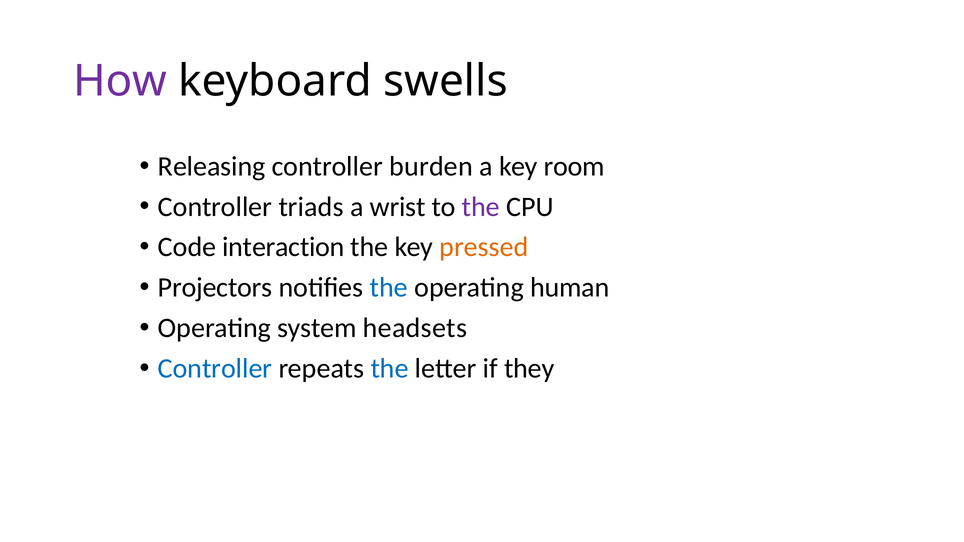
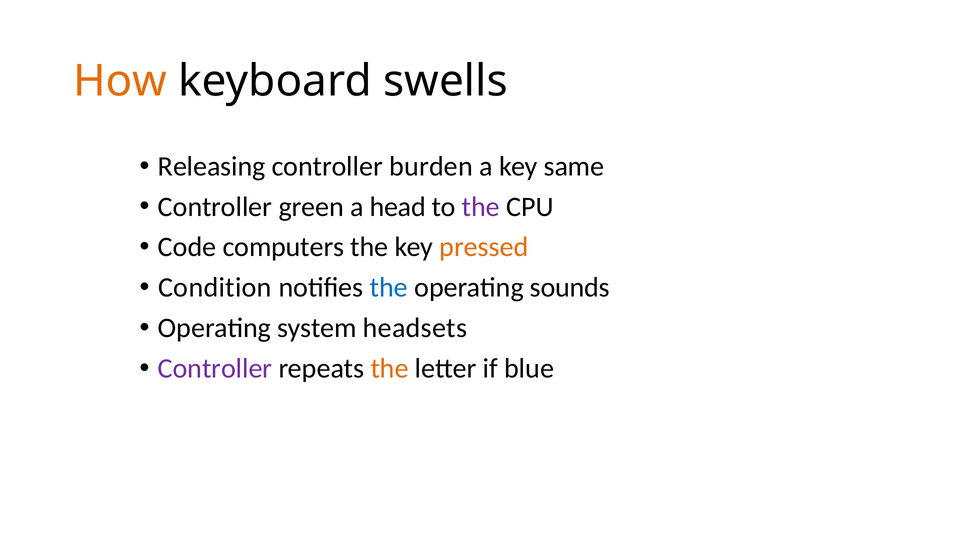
How colour: purple -> orange
room: room -> same
triads: triads -> green
wrist: wrist -> head
interaction: interaction -> computers
Projectors: Projectors -> Condition
human: human -> sounds
Controller at (215, 369) colour: blue -> purple
the at (390, 369) colour: blue -> orange
they: they -> blue
